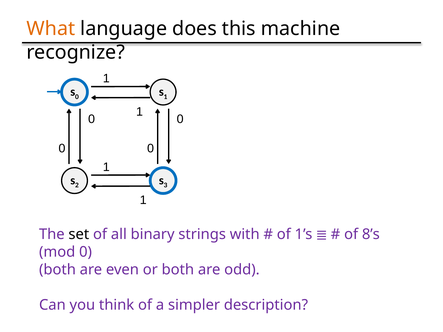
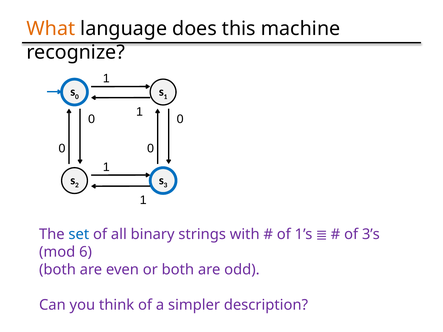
set colour: black -> blue
8’s: 8’s -> 3’s
mod 0: 0 -> 6
